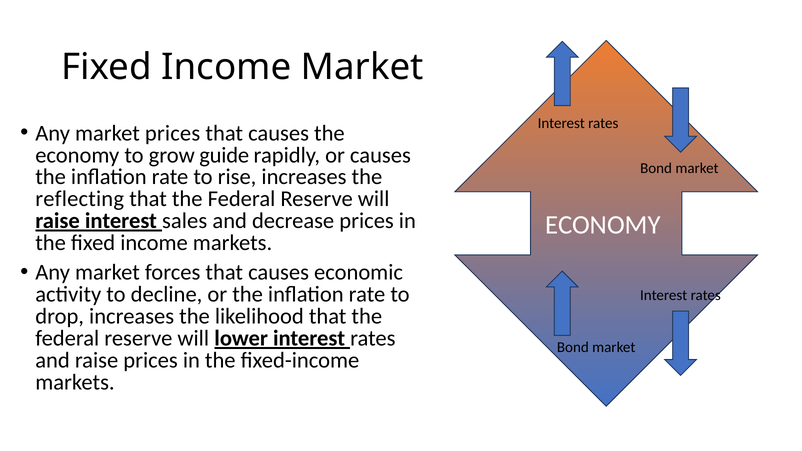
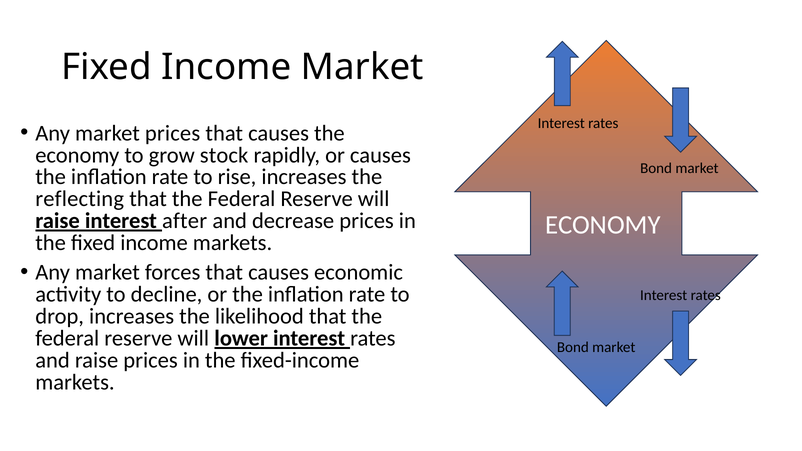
guide: guide -> stock
sales: sales -> after
